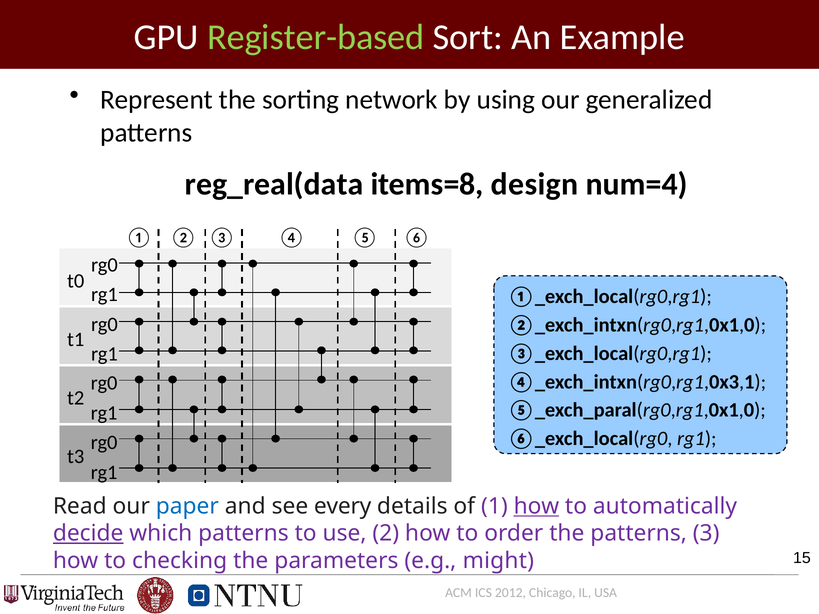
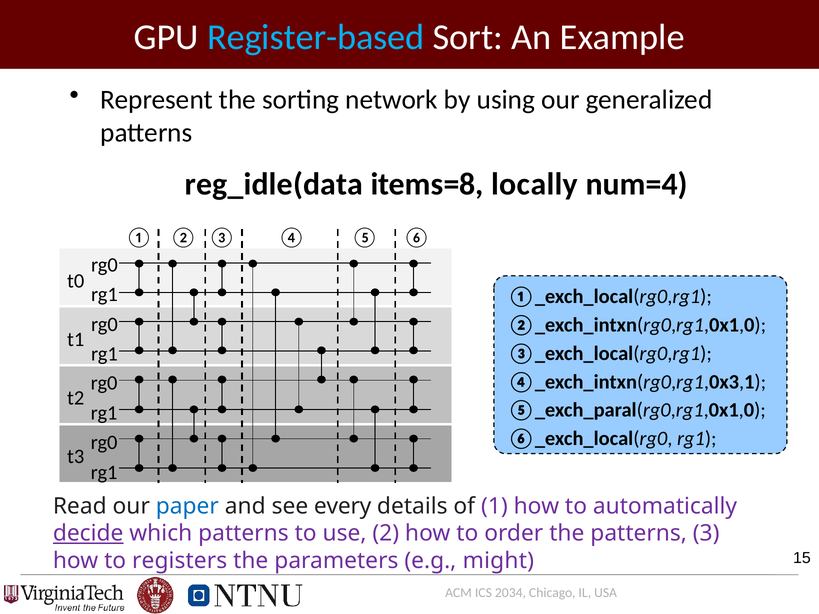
Register-based colour: light green -> light blue
reg_real(data: reg_real(data -> reg_idle(data
design: design -> locally
how at (536, 506) underline: present -> none
checking: checking -> registers
2012: 2012 -> 2034
